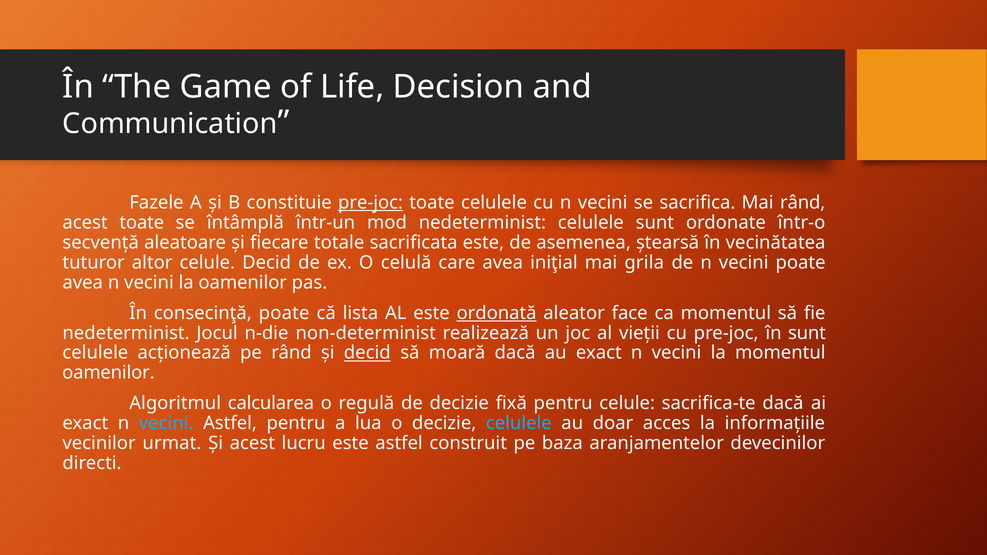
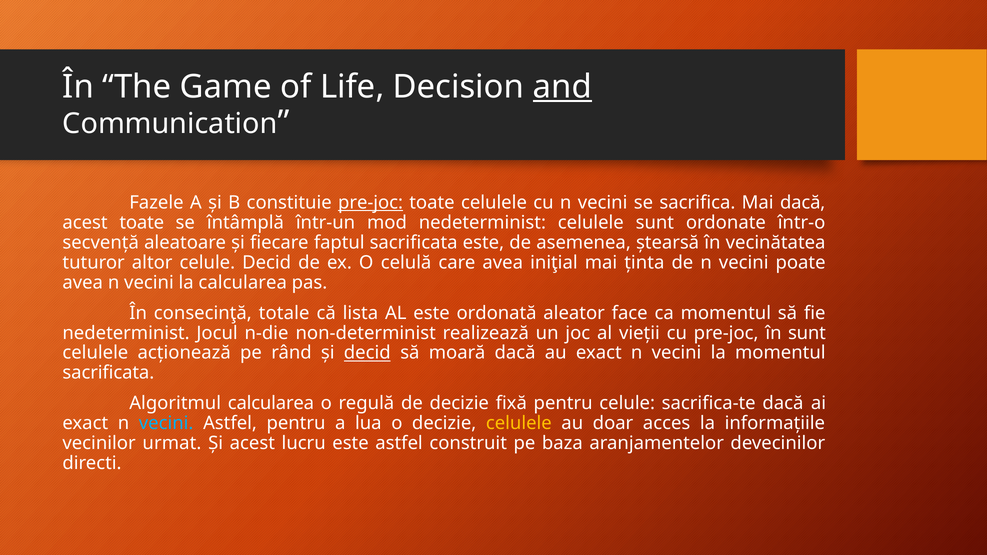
and underline: none -> present
Mai rând: rând -> dacă
totale: totale -> faptul
grila: grila -> ținta
la oamenilor: oamenilor -> calcularea
consecinţă poate: poate -> totale
ordonată underline: present -> none
oamenilor at (108, 373): oamenilor -> sacrificata
celulele at (519, 423) colour: light blue -> yellow
